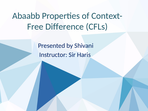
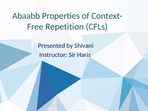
Difference: Difference -> Repetition
